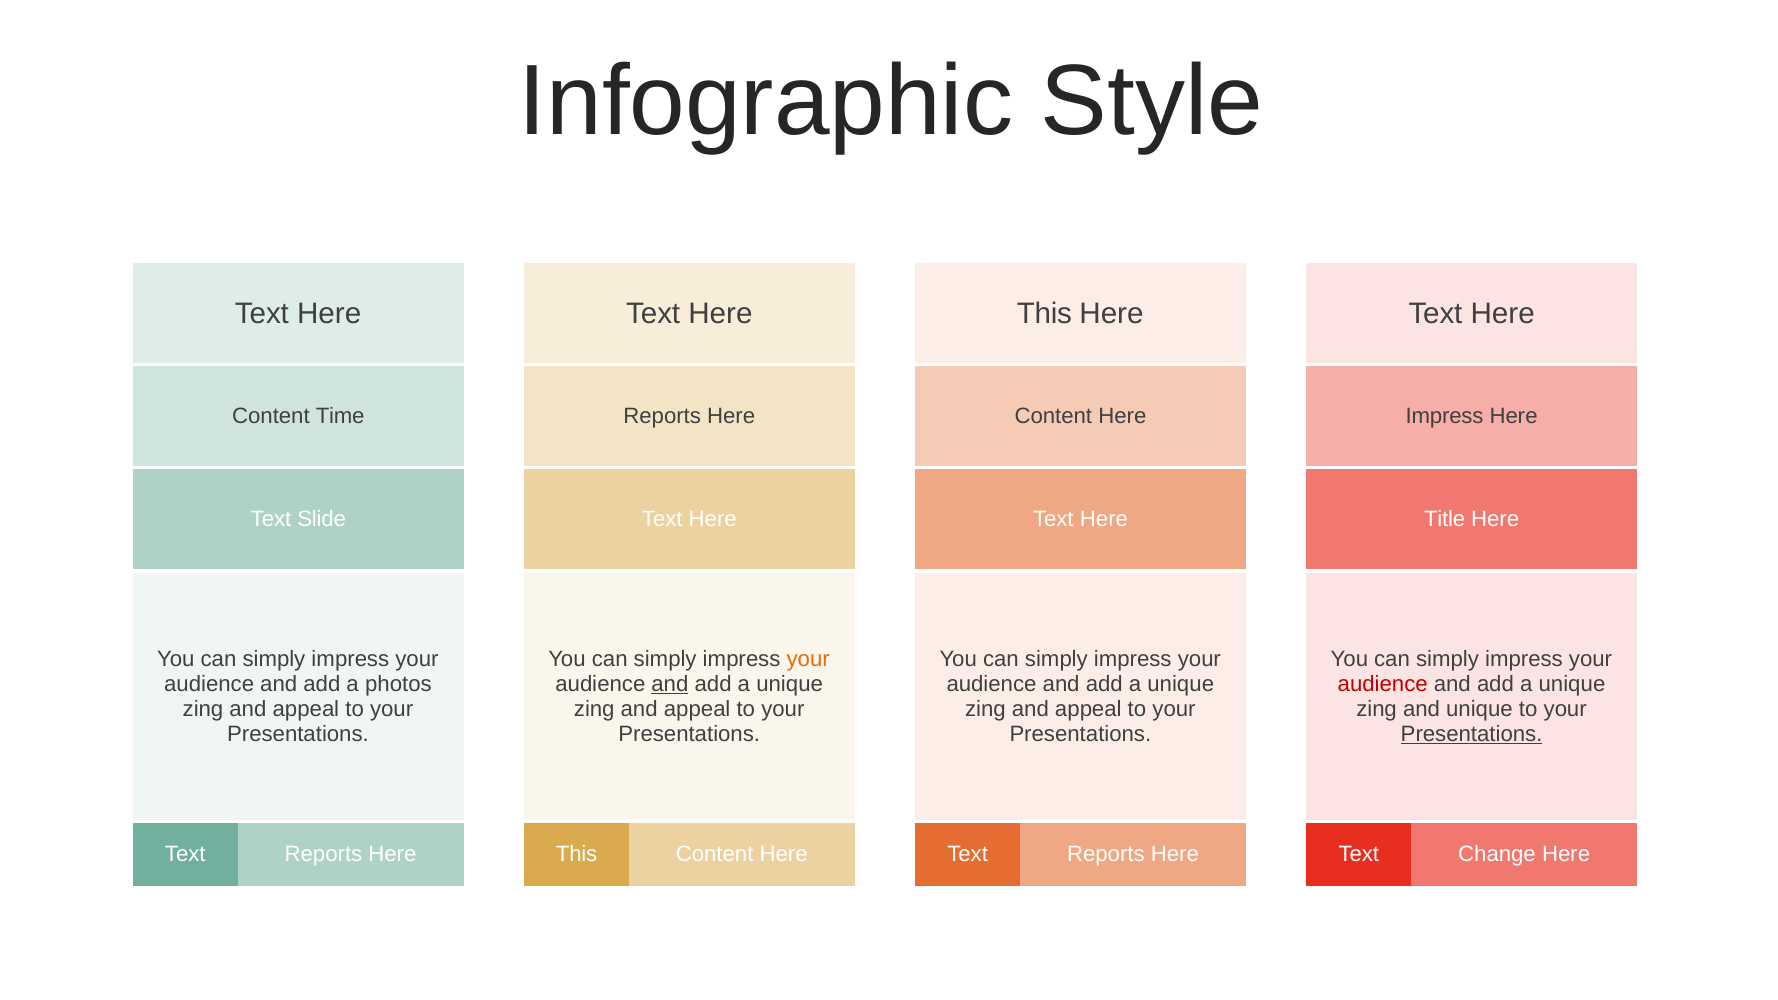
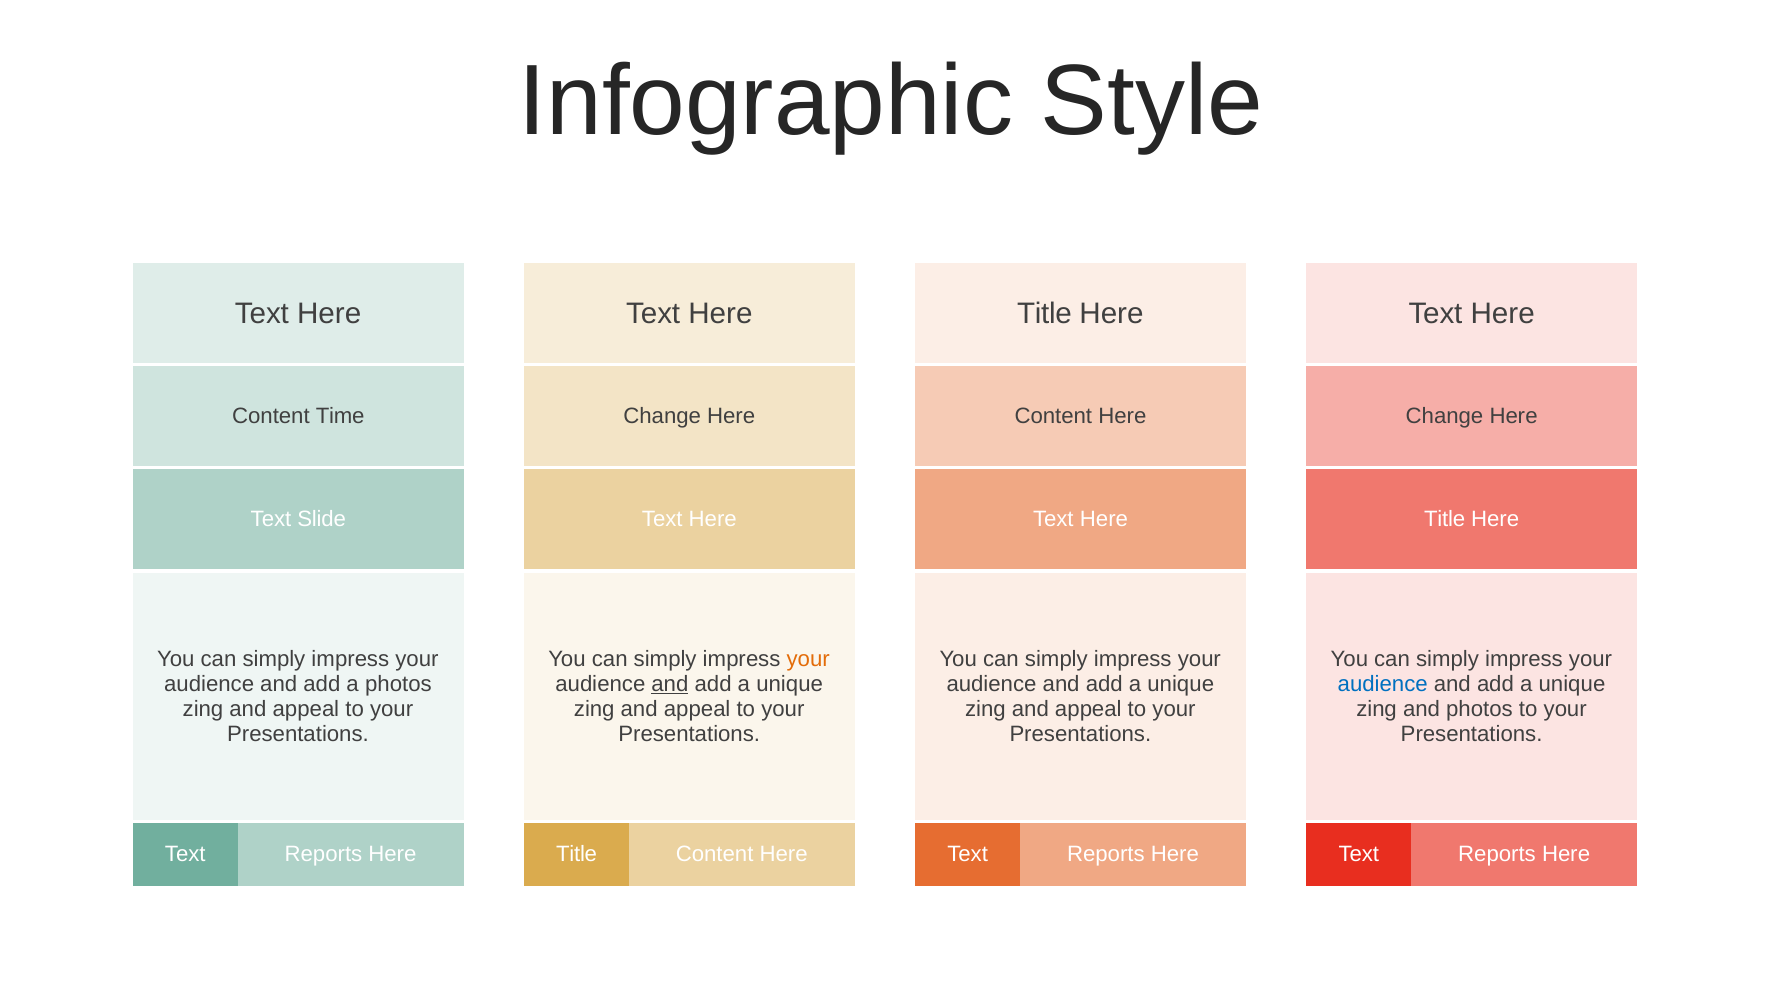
This at (1044, 313): This -> Title
Reports at (662, 417): Reports -> Change
Impress at (1445, 417): Impress -> Change
audience at (1383, 684) colour: red -> blue
and unique: unique -> photos
Presentations at (1472, 734) underline: present -> none
This at (577, 854): This -> Title
Change at (1497, 854): Change -> Reports
